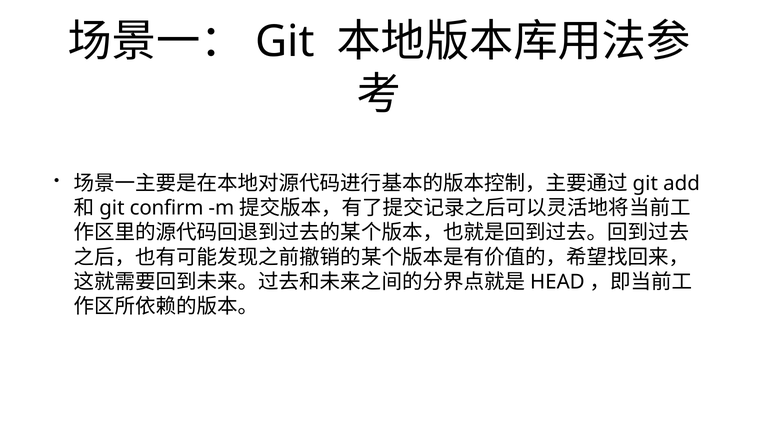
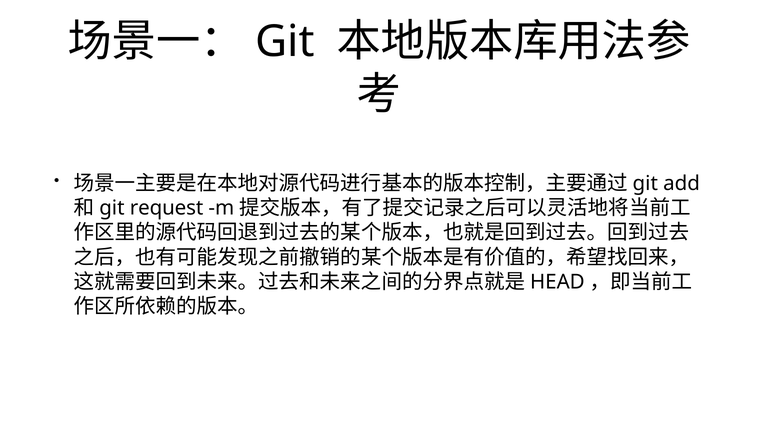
confirm: confirm -> request
